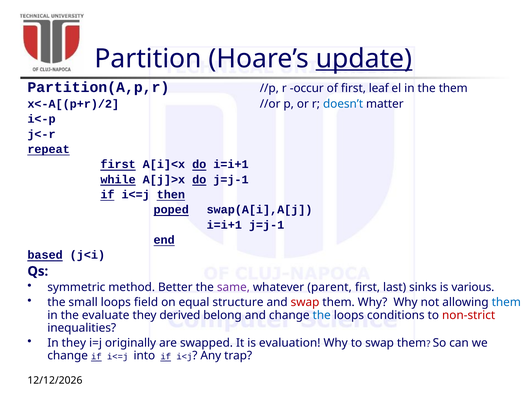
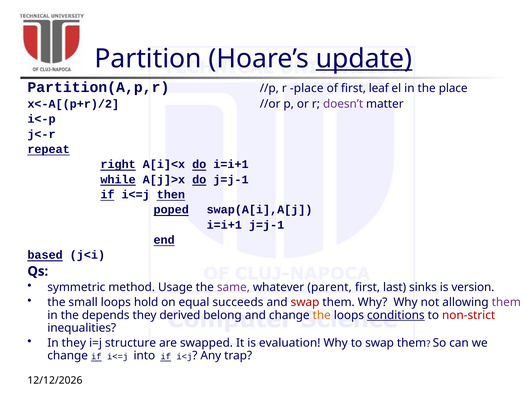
r occur: occur -> place
the them: them -> place
doesn’t colour: blue -> purple
first at (118, 164): first -> right
Better: Better -> Usage
various: various -> version
field: field -> hold
structure: structure -> succeeds
them at (506, 302) colour: blue -> purple
evaluate: evaluate -> depends
the at (322, 315) colour: blue -> orange
conditions underline: none -> present
originally: originally -> structure
